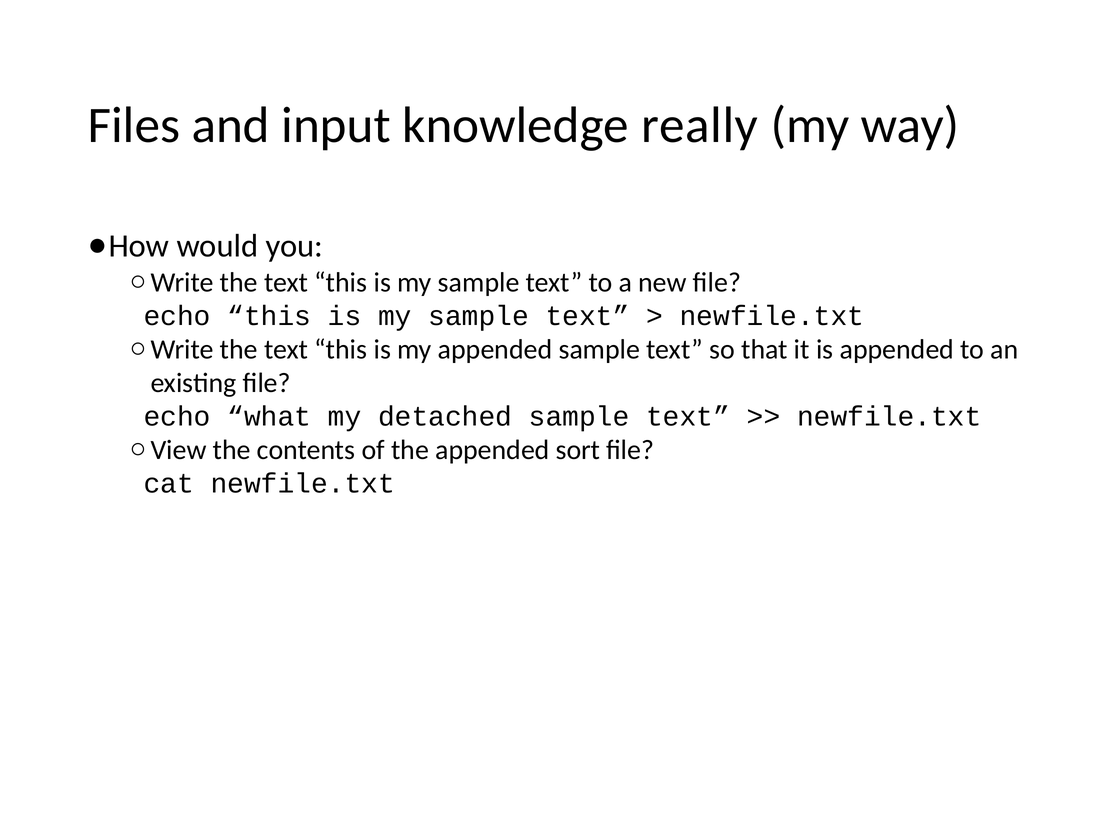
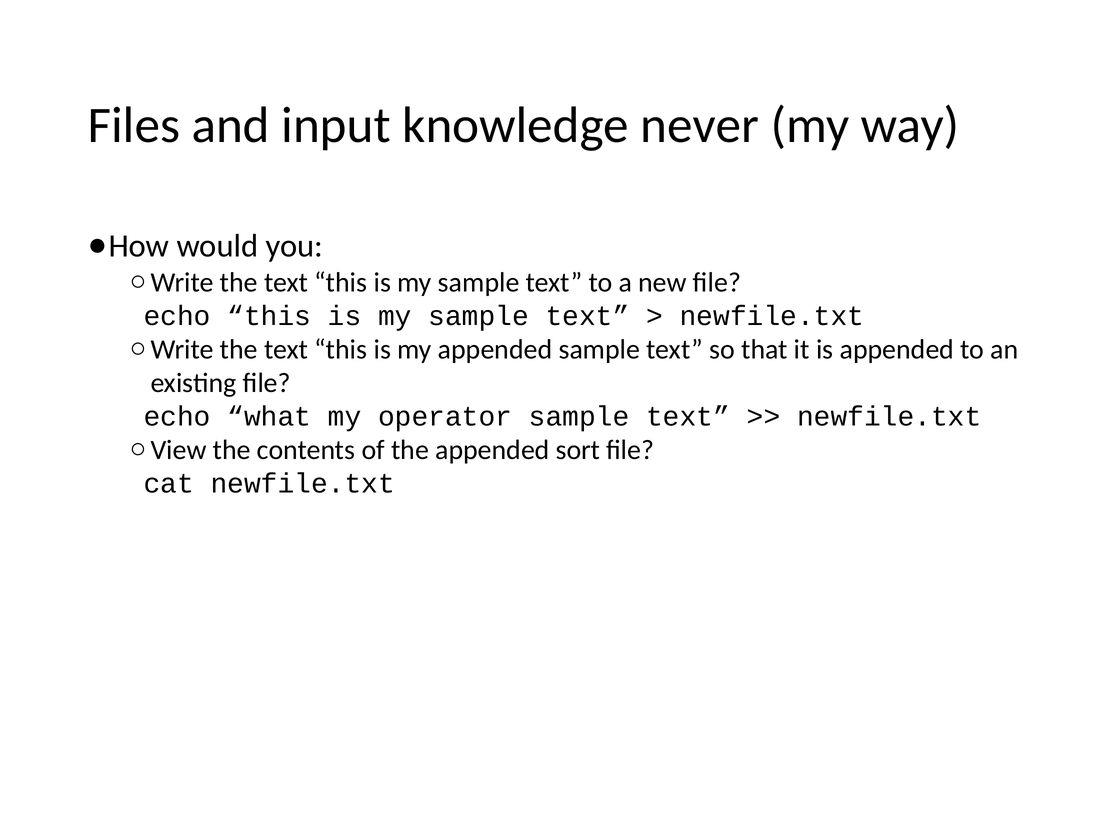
really: really -> never
detached: detached -> operator
